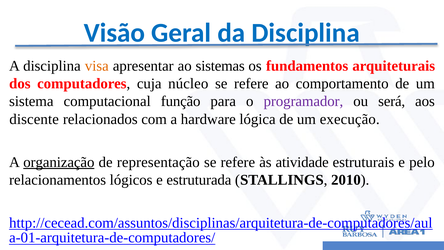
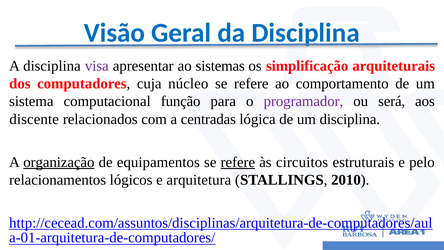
visa colour: orange -> purple
fundamentos: fundamentos -> simplificação
hardware: hardware -> centradas
um execução: execução -> disciplina
representação: representação -> equipamentos
refere at (238, 162) underline: none -> present
atividade: atividade -> circuitos
estruturada: estruturada -> arquitetura
